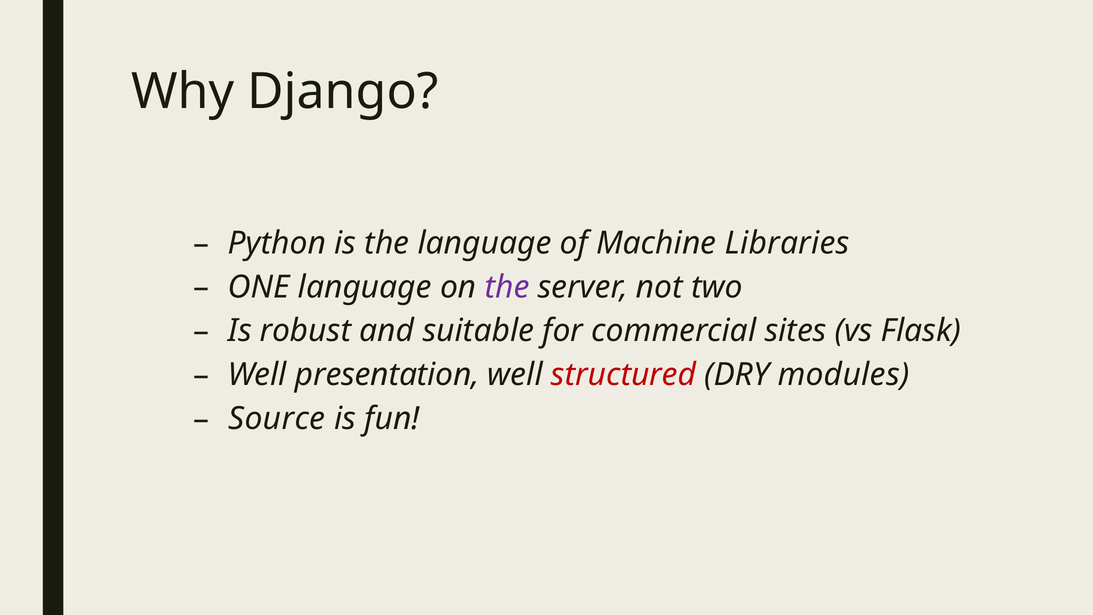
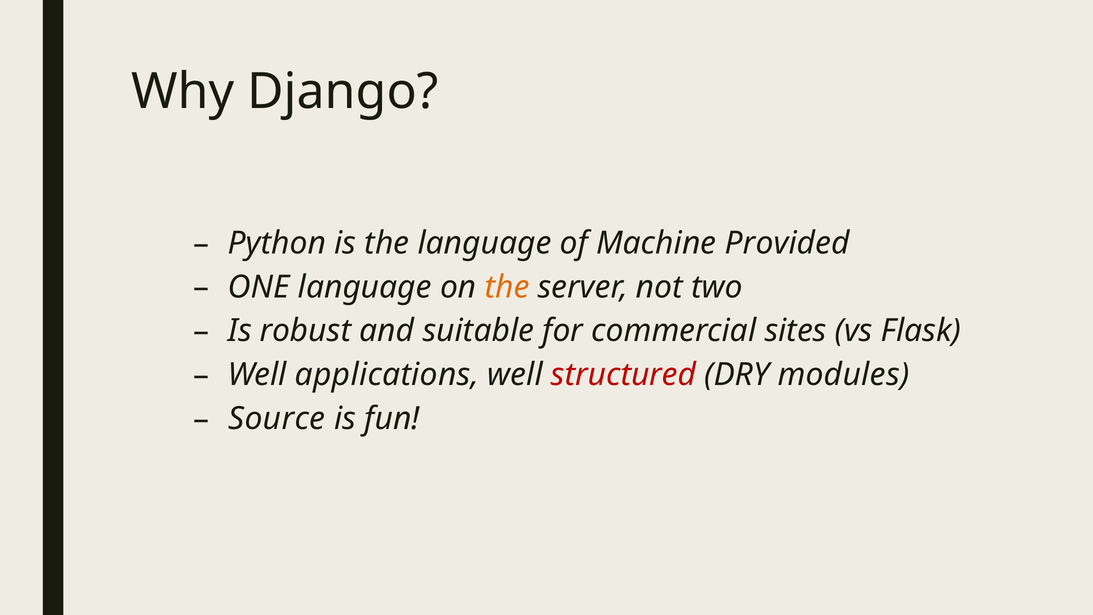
Libraries: Libraries -> Provided
the at (507, 287) colour: purple -> orange
presentation: presentation -> applications
